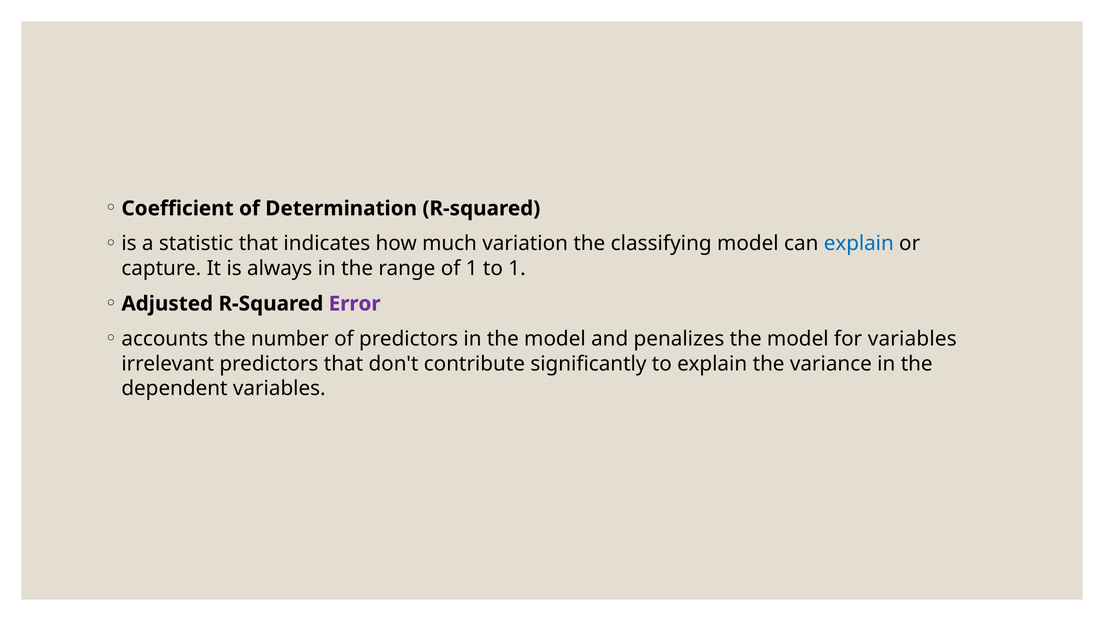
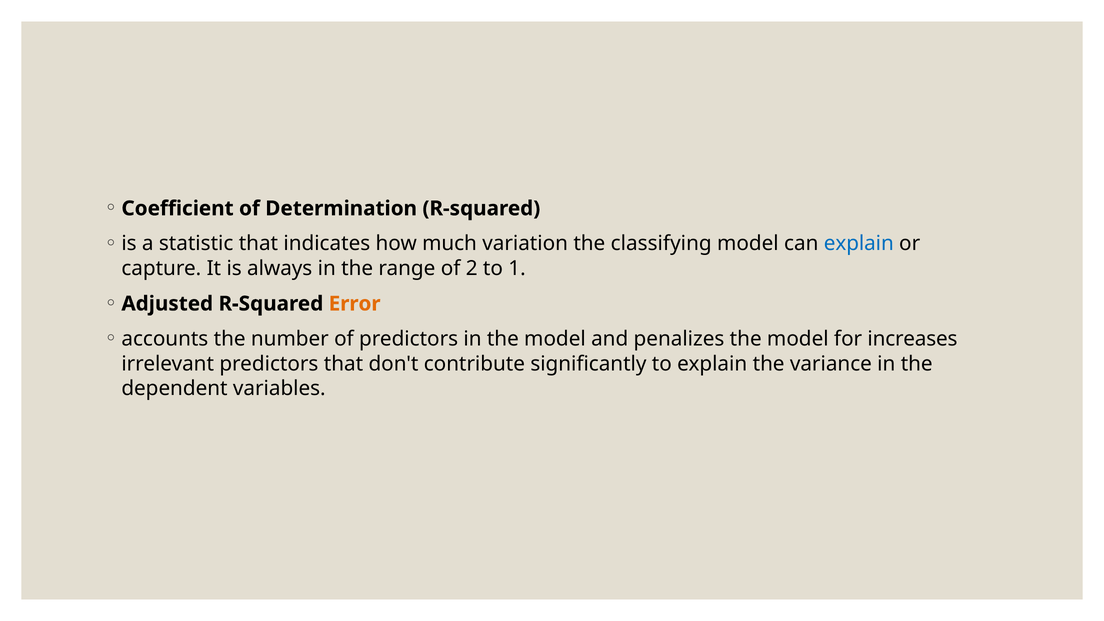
of 1: 1 -> 2
Error colour: purple -> orange
for variables: variables -> increases
